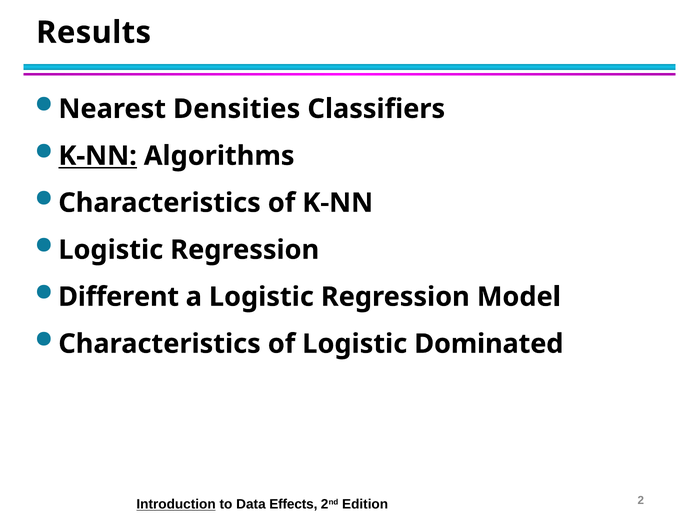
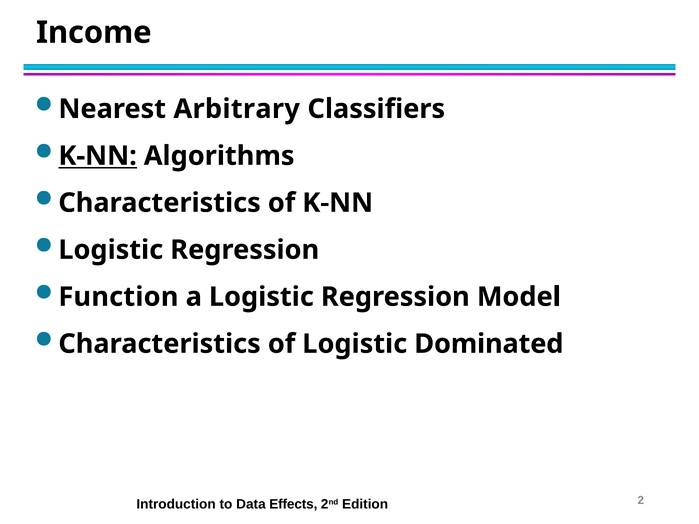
Results: Results -> Income
Densities: Densities -> Arbitrary
Different: Different -> Function
Introduction underline: present -> none
